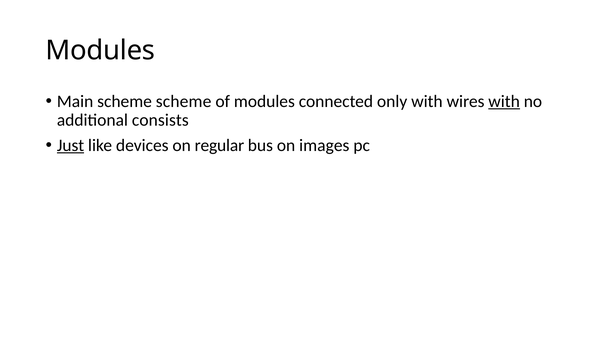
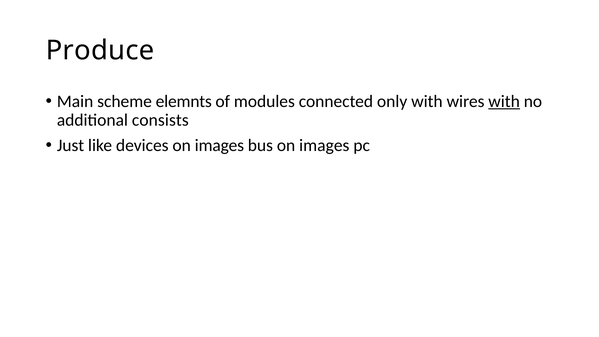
Modules at (100, 50): Modules -> Produce
scheme scheme: scheme -> elemnts
Just underline: present -> none
devices on regular: regular -> images
